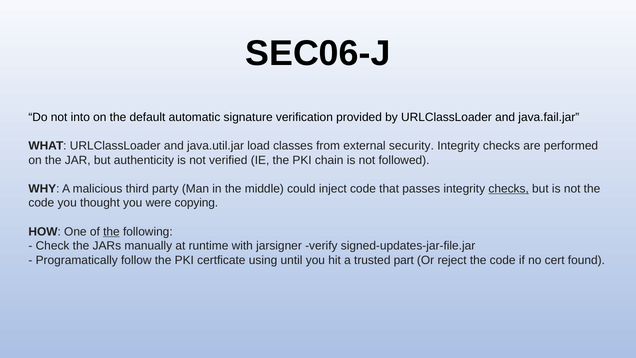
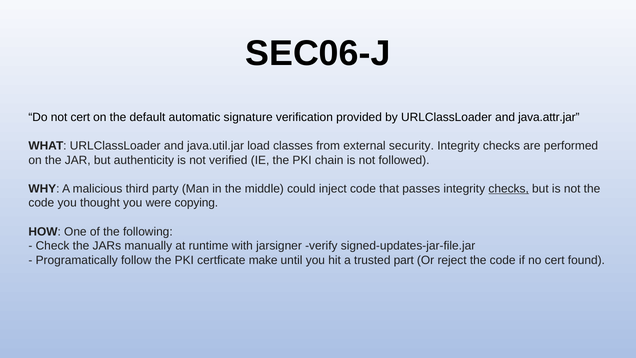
not into: into -> cert
java.fail.jar: java.fail.jar -> java.attr.jar
the at (111, 232) underline: present -> none
using: using -> make
